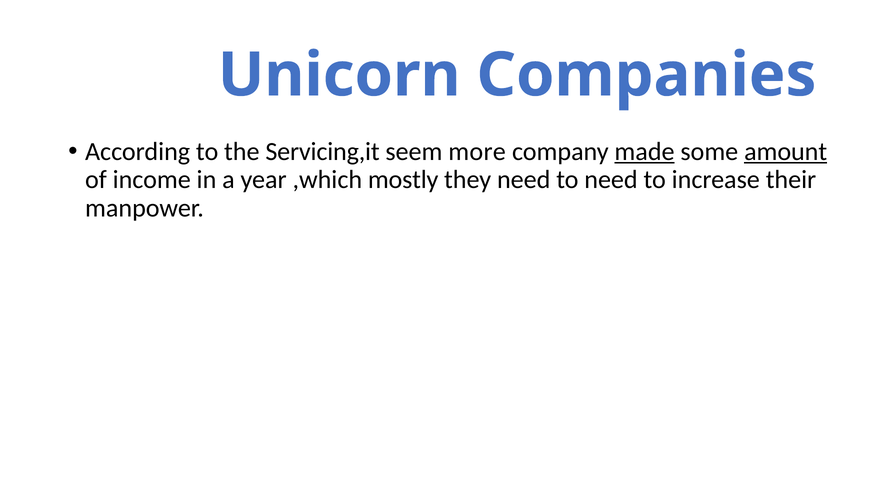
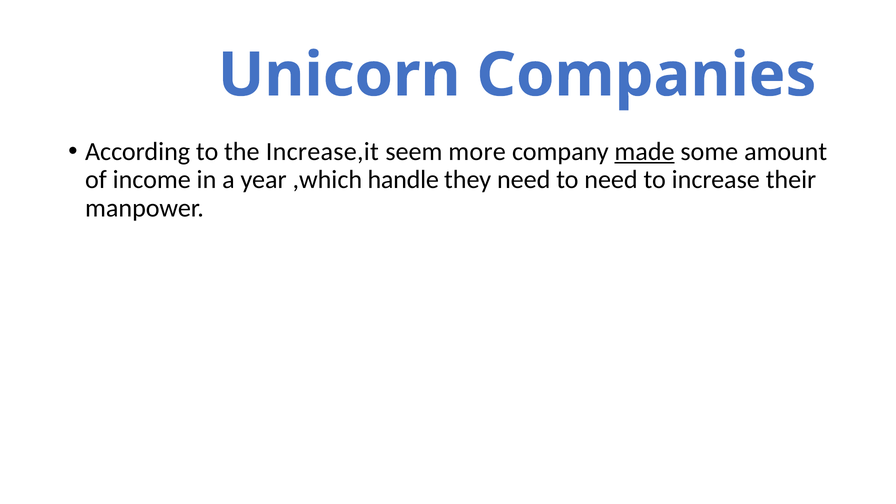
Servicing,it: Servicing,it -> Increase,it
amount underline: present -> none
mostly: mostly -> handle
